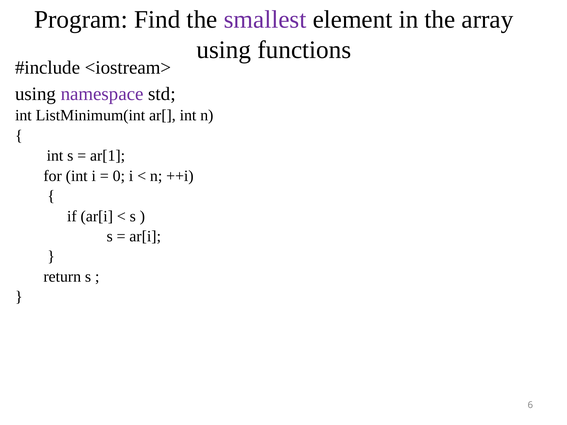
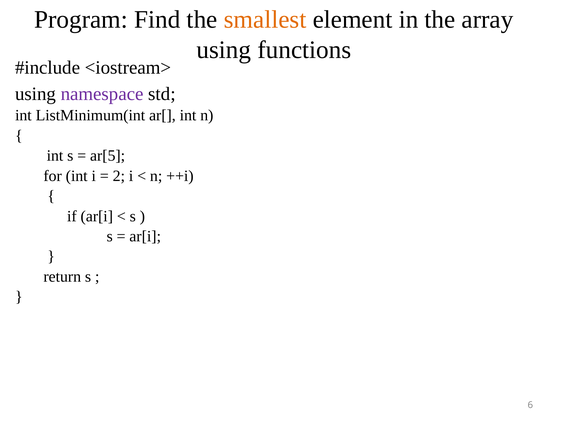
smallest colour: purple -> orange
ar[1: ar[1 -> ar[5
0: 0 -> 2
